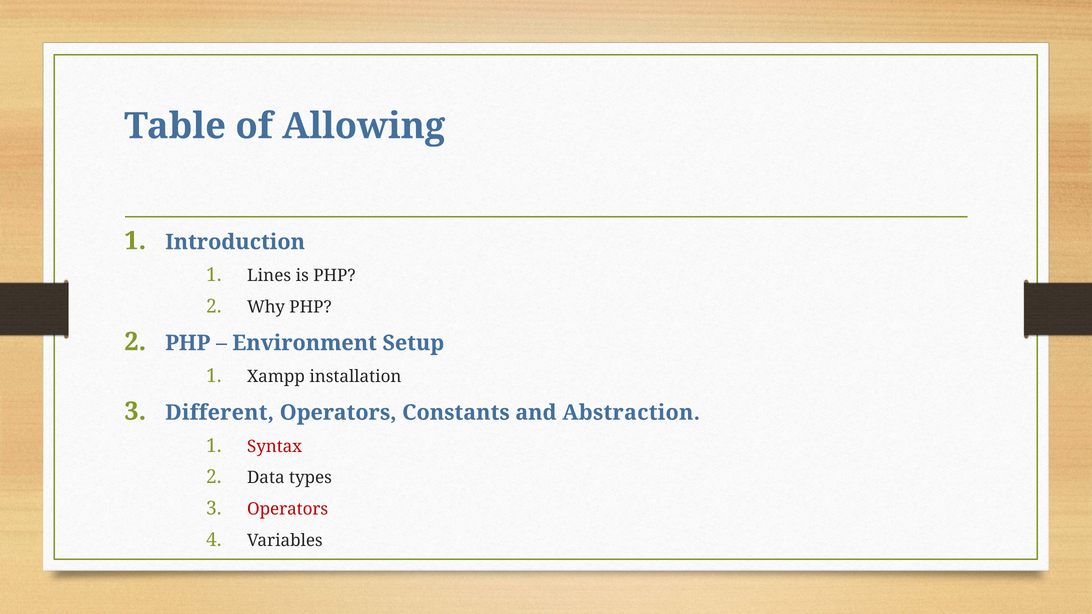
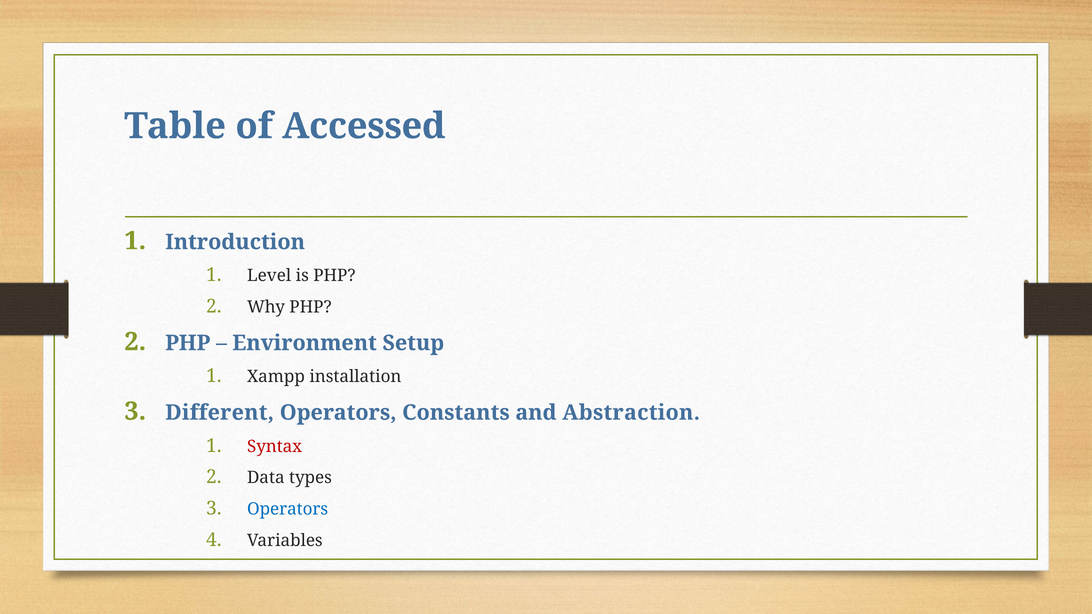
Allowing: Allowing -> Accessed
Lines: Lines -> Level
Operators at (288, 509) colour: red -> blue
